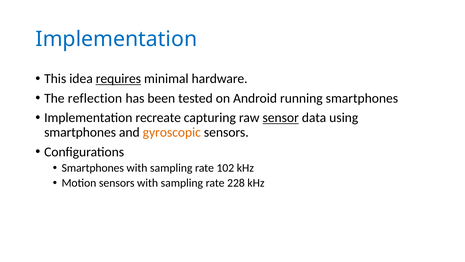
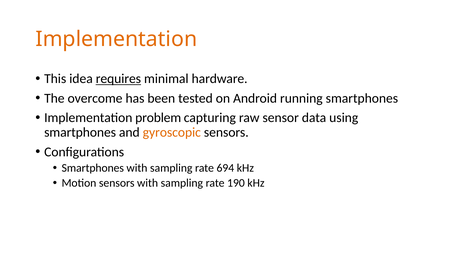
Implementation at (116, 39) colour: blue -> orange
reflection: reflection -> overcome
recreate: recreate -> problem
sensor underline: present -> none
102: 102 -> 694
228: 228 -> 190
